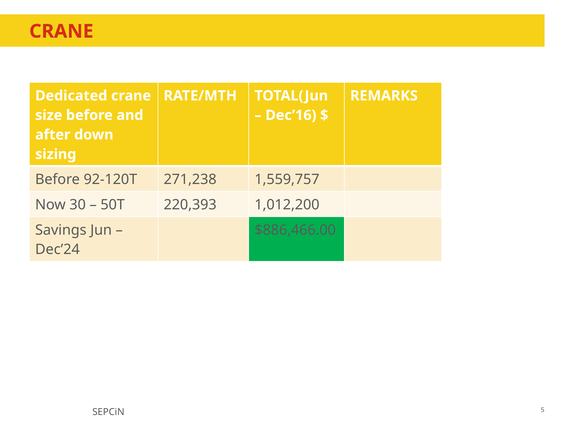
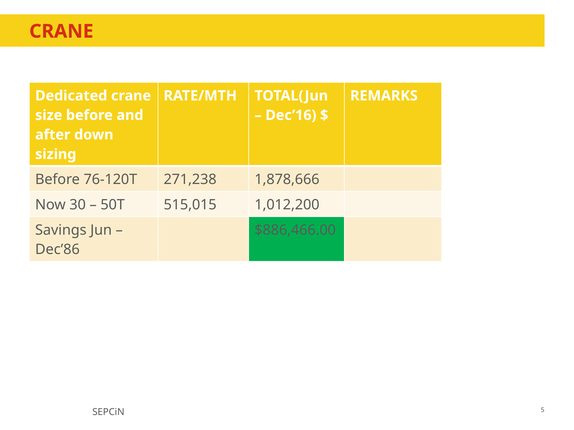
92-120T: 92-120T -> 76-120T
1,559,757: 1,559,757 -> 1,878,666
220,393: 220,393 -> 515,015
Dec’24: Dec’24 -> Dec’86
